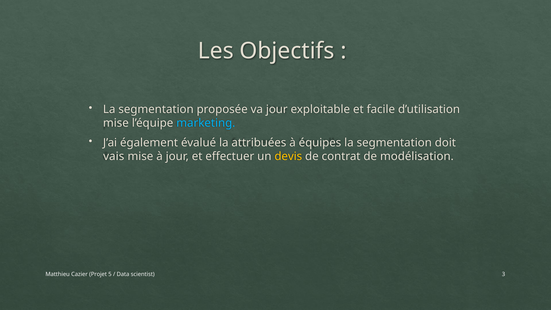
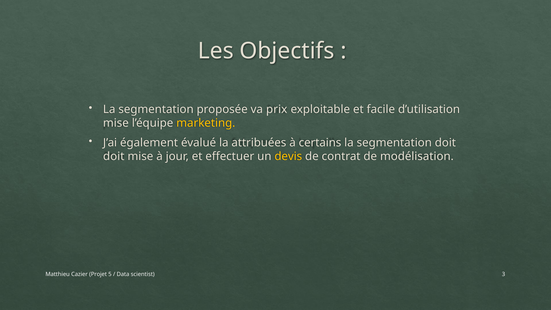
va jour: jour -> prix
marketing colour: light blue -> yellow
équipes: équipes -> certains
vais at (114, 156): vais -> doit
